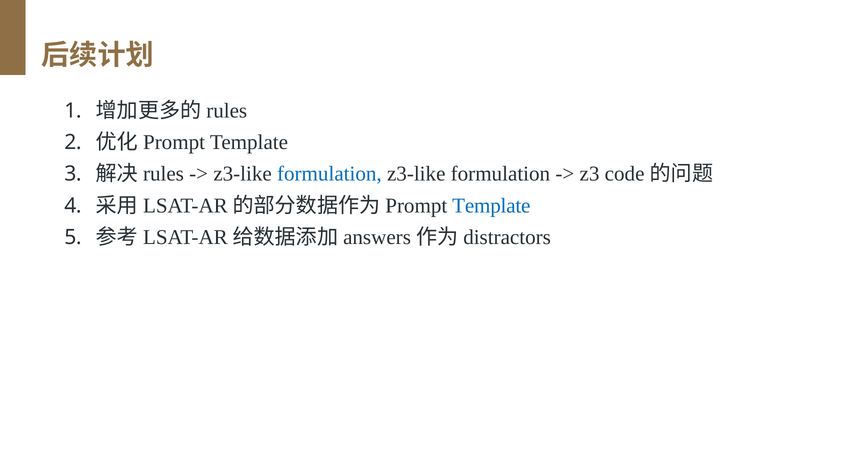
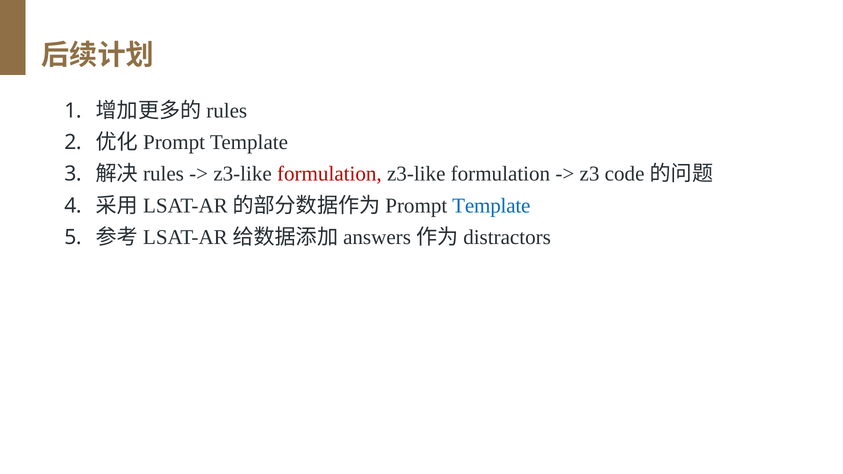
formulation at (329, 174) colour: blue -> red
